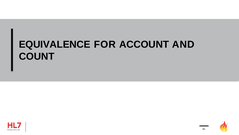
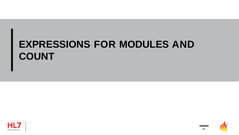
EQUIVALENCE: EQUIVALENCE -> EXPRESSIONS
ACCOUNT: ACCOUNT -> MODULES
